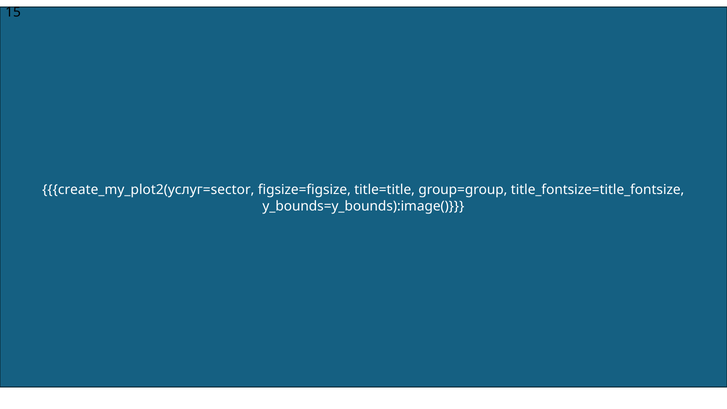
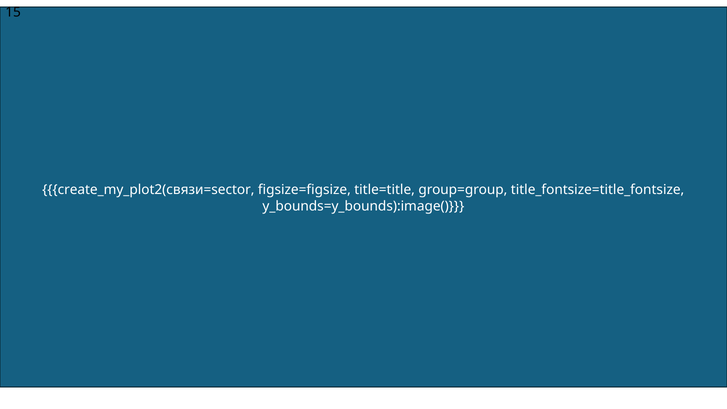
create_my_plot2(услуг=sector: create_my_plot2(услуг=sector -> create_my_plot2(связи=sector
